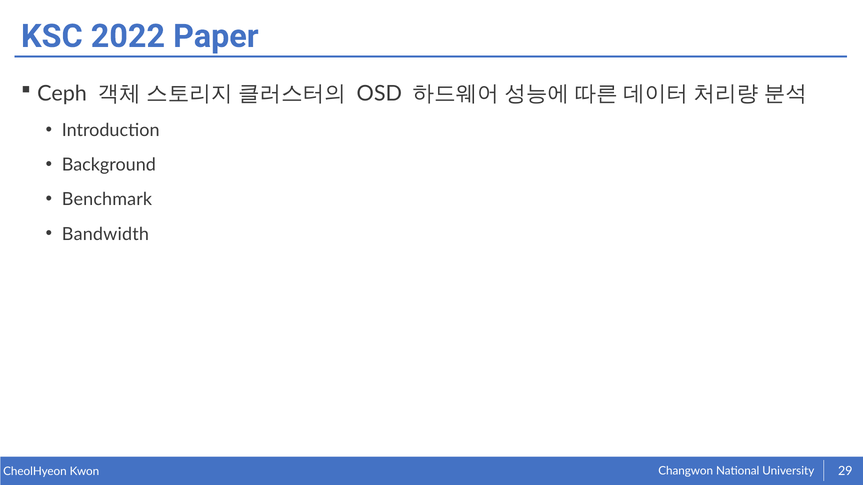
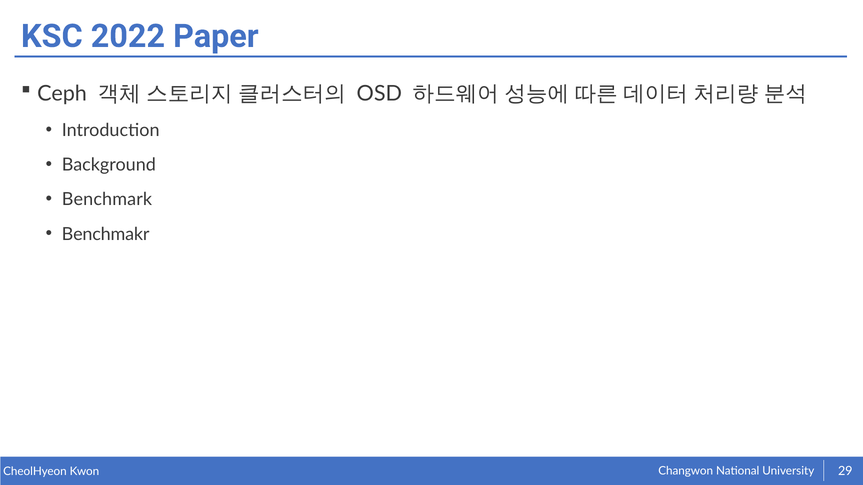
Bandwidth: Bandwidth -> Benchmakr
